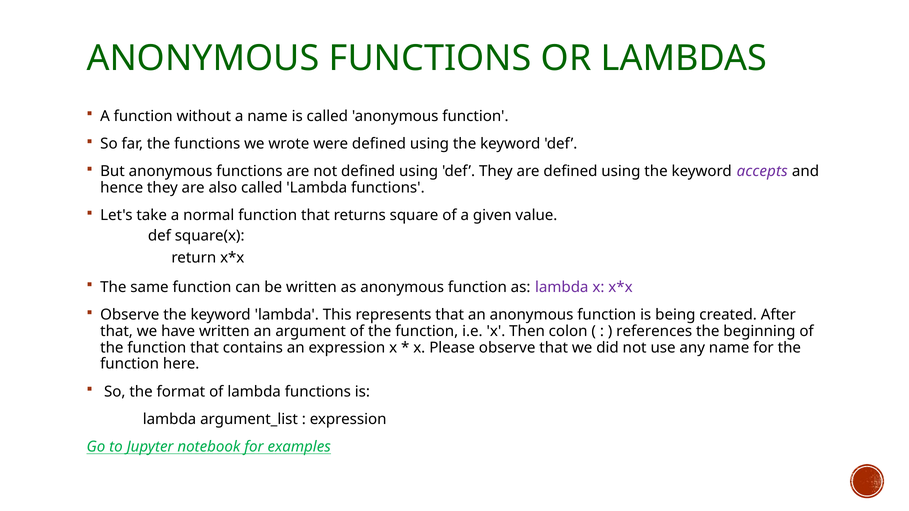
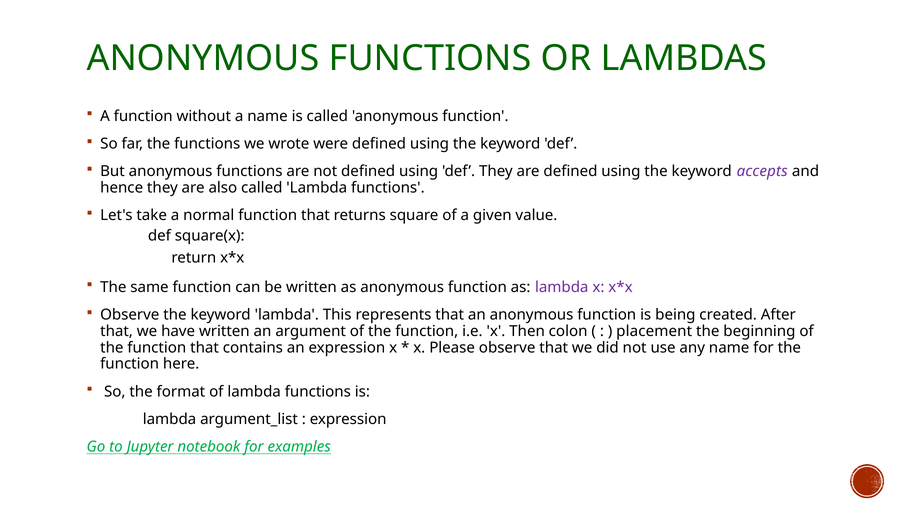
references: references -> placement
